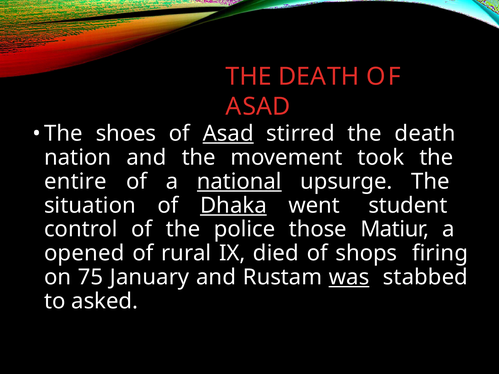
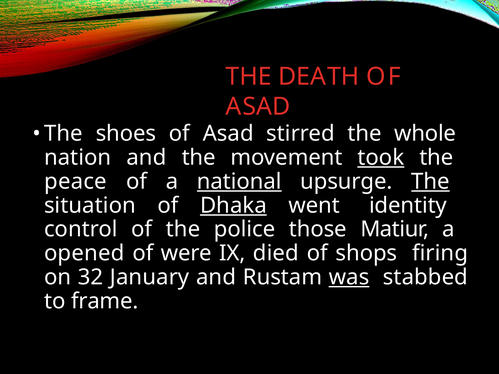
Asad at (228, 134) underline: present -> none
stirred the death: death -> whole
took underline: none -> present
entire: entire -> peace
The at (430, 182) underline: none -> present
student: student -> identity
rural: rural -> were
75: 75 -> 32
asked: asked -> frame
